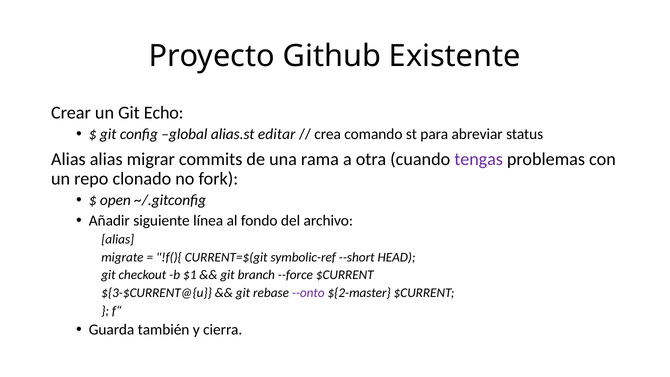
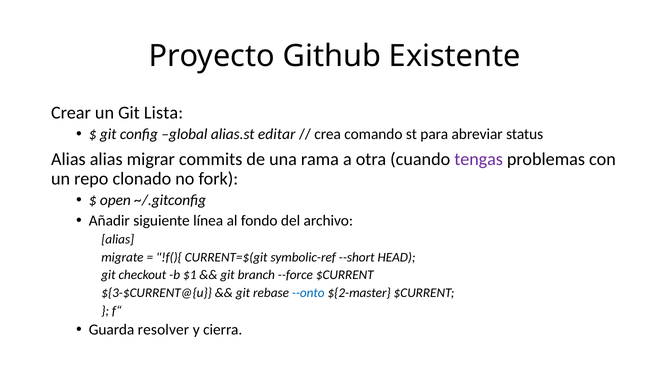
Echo: Echo -> Lista
--onto colour: purple -> blue
también: también -> resolver
